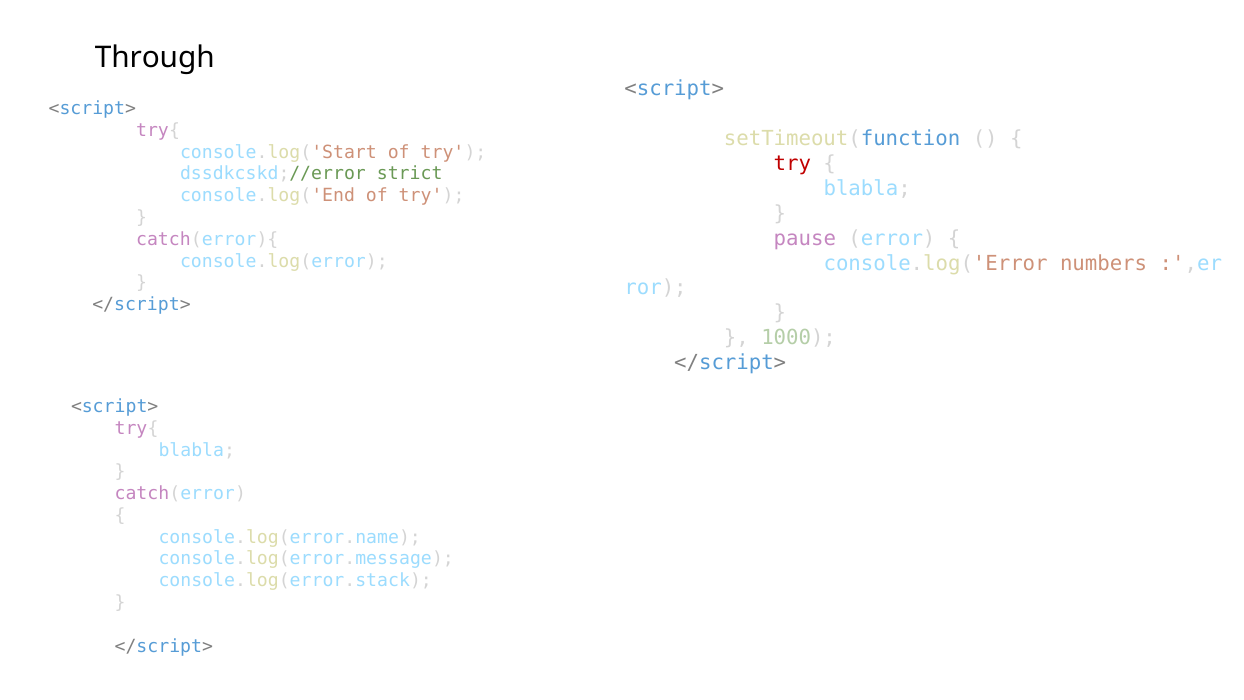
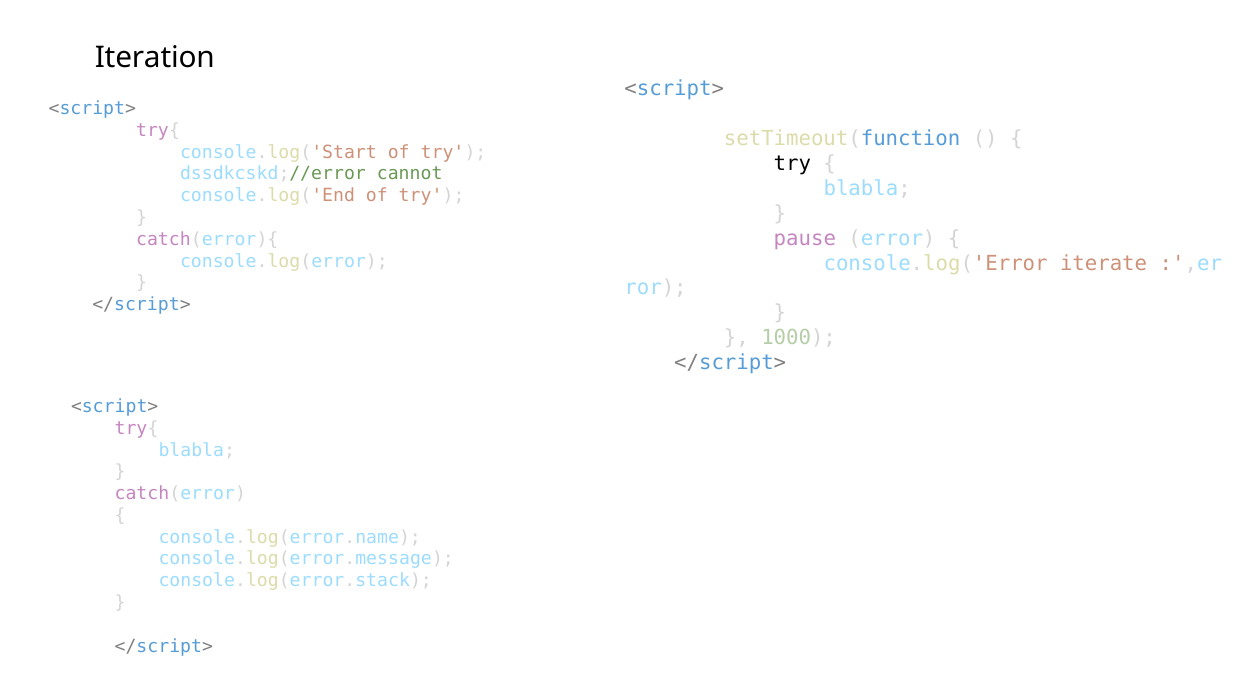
Through: Through -> Iteration
try at (792, 164) colour: red -> black
strict: strict -> cannot
numbers: numbers -> iterate
